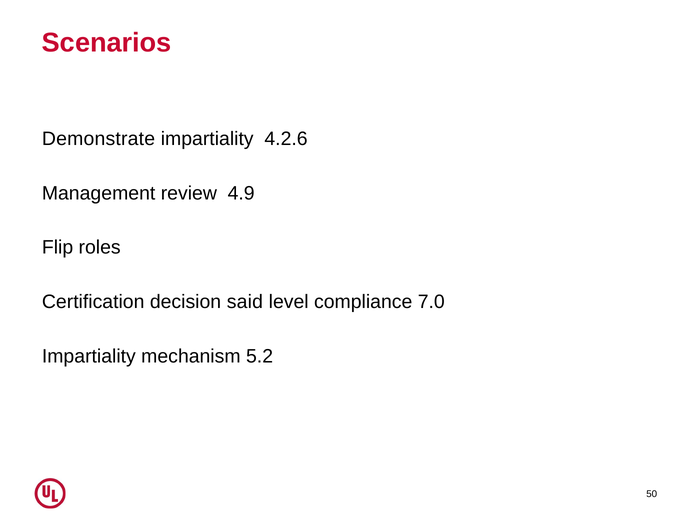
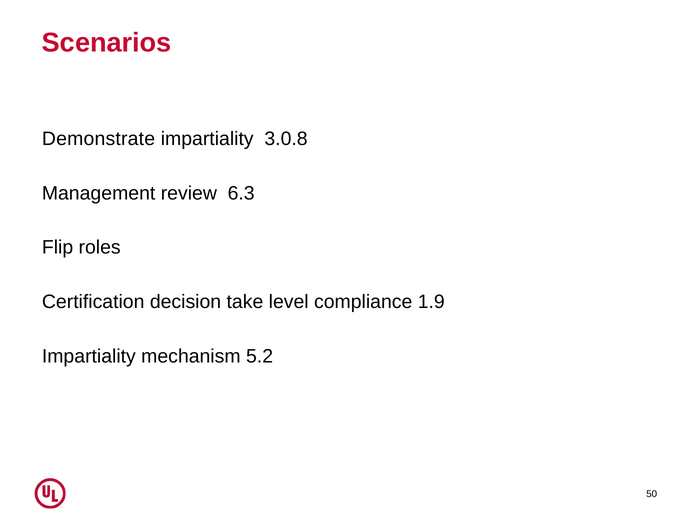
4.2.6: 4.2.6 -> 3.0.8
4.9: 4.9 -> 6.3
said: said -> take
7.0: 7.0 -> 1.9
